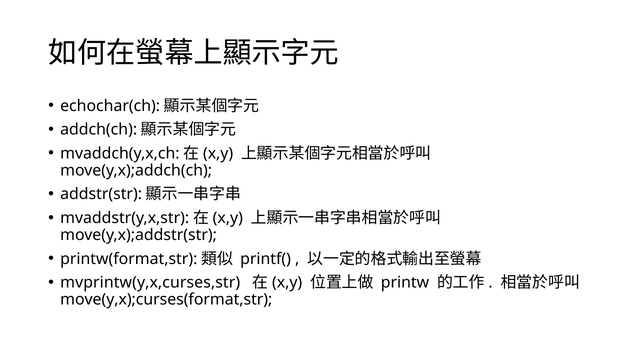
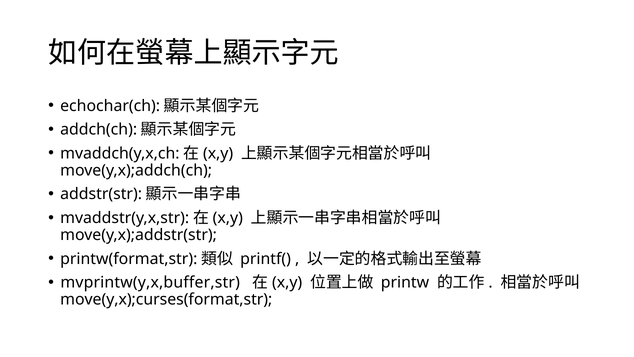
mvprintw(y,x,curses,str: mvprintw(y,x,curses,str -> mvprintw(y,x,buffer,str
